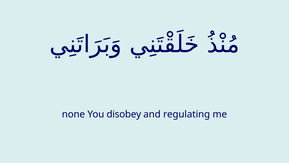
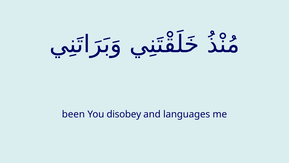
none: none -> been
regulating: regulating -> languages
